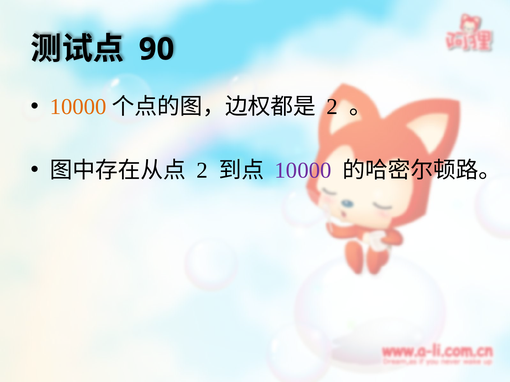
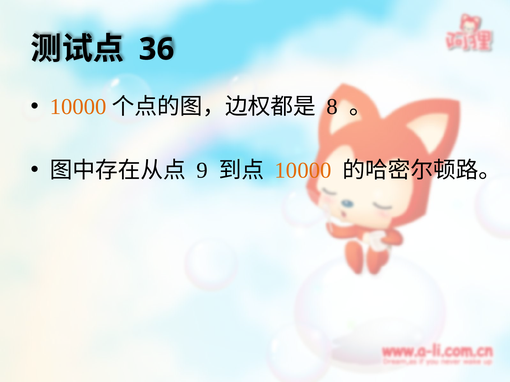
90: 90 -> 36
2 at (332, 107): 2 -> 8
2 at (202, 170): 2 -> 9
10000 at (303, 170) colour: purple -> orange
